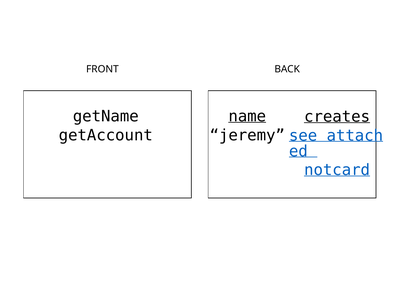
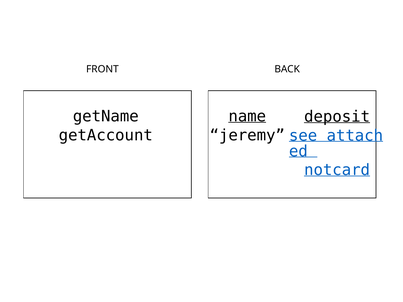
creates: creates -> deposit
